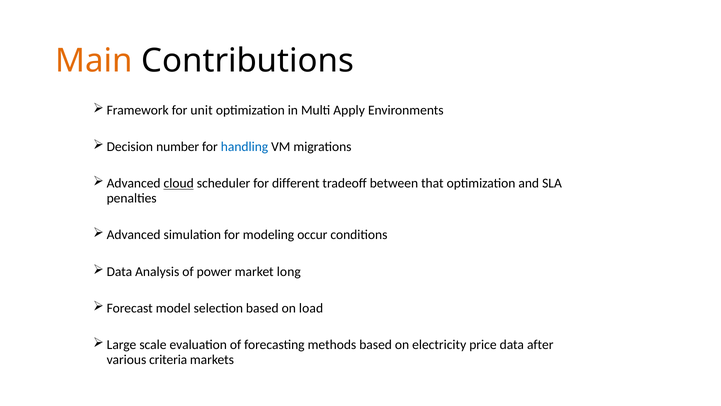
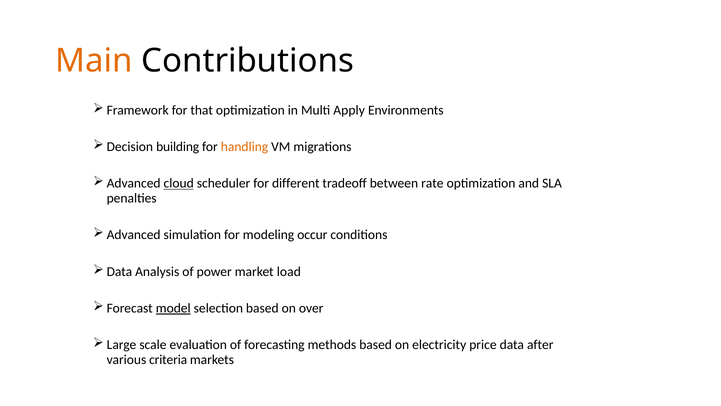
unit: unit -> that
number: number -> building
handling colour: blue -> orange
that: that -> rate
long: long -> load
model underline: none -> present
load: load -> over
